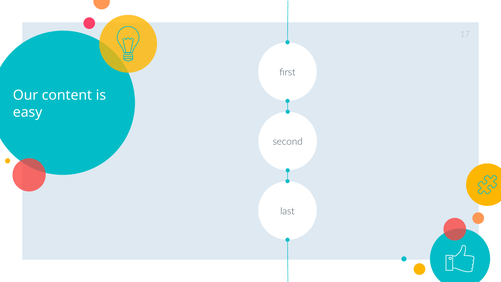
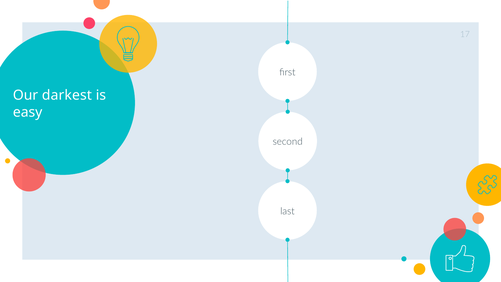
content: content -> darkest
